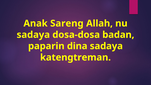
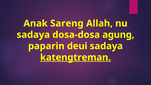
badan: badan -> agung
dina: dina -> deui
katengtreman underline: none -> present
